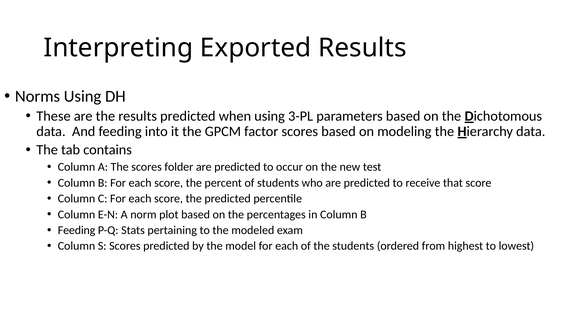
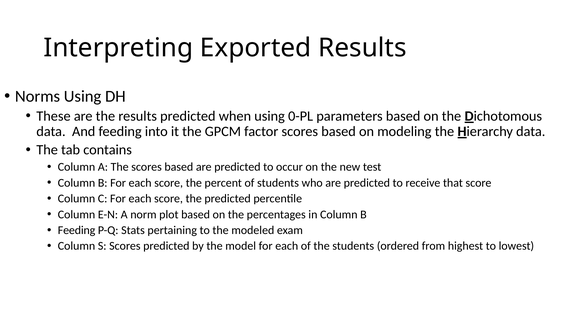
3-PL: 3-PL -> 0-PL
The scores folder: folder -> based
